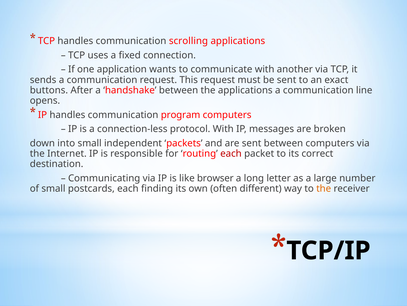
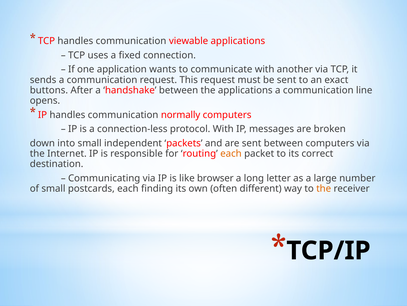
scrolling: scrolling -> viewable
program: program -> normally
each at (231, 153) colour: red -> orange
